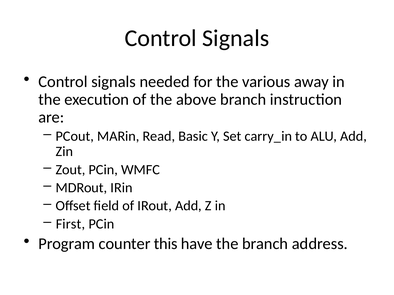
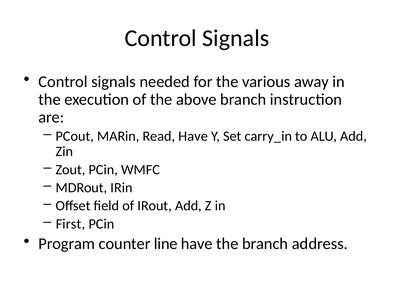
Read Basic: Basic -> Have
this: this -> line
